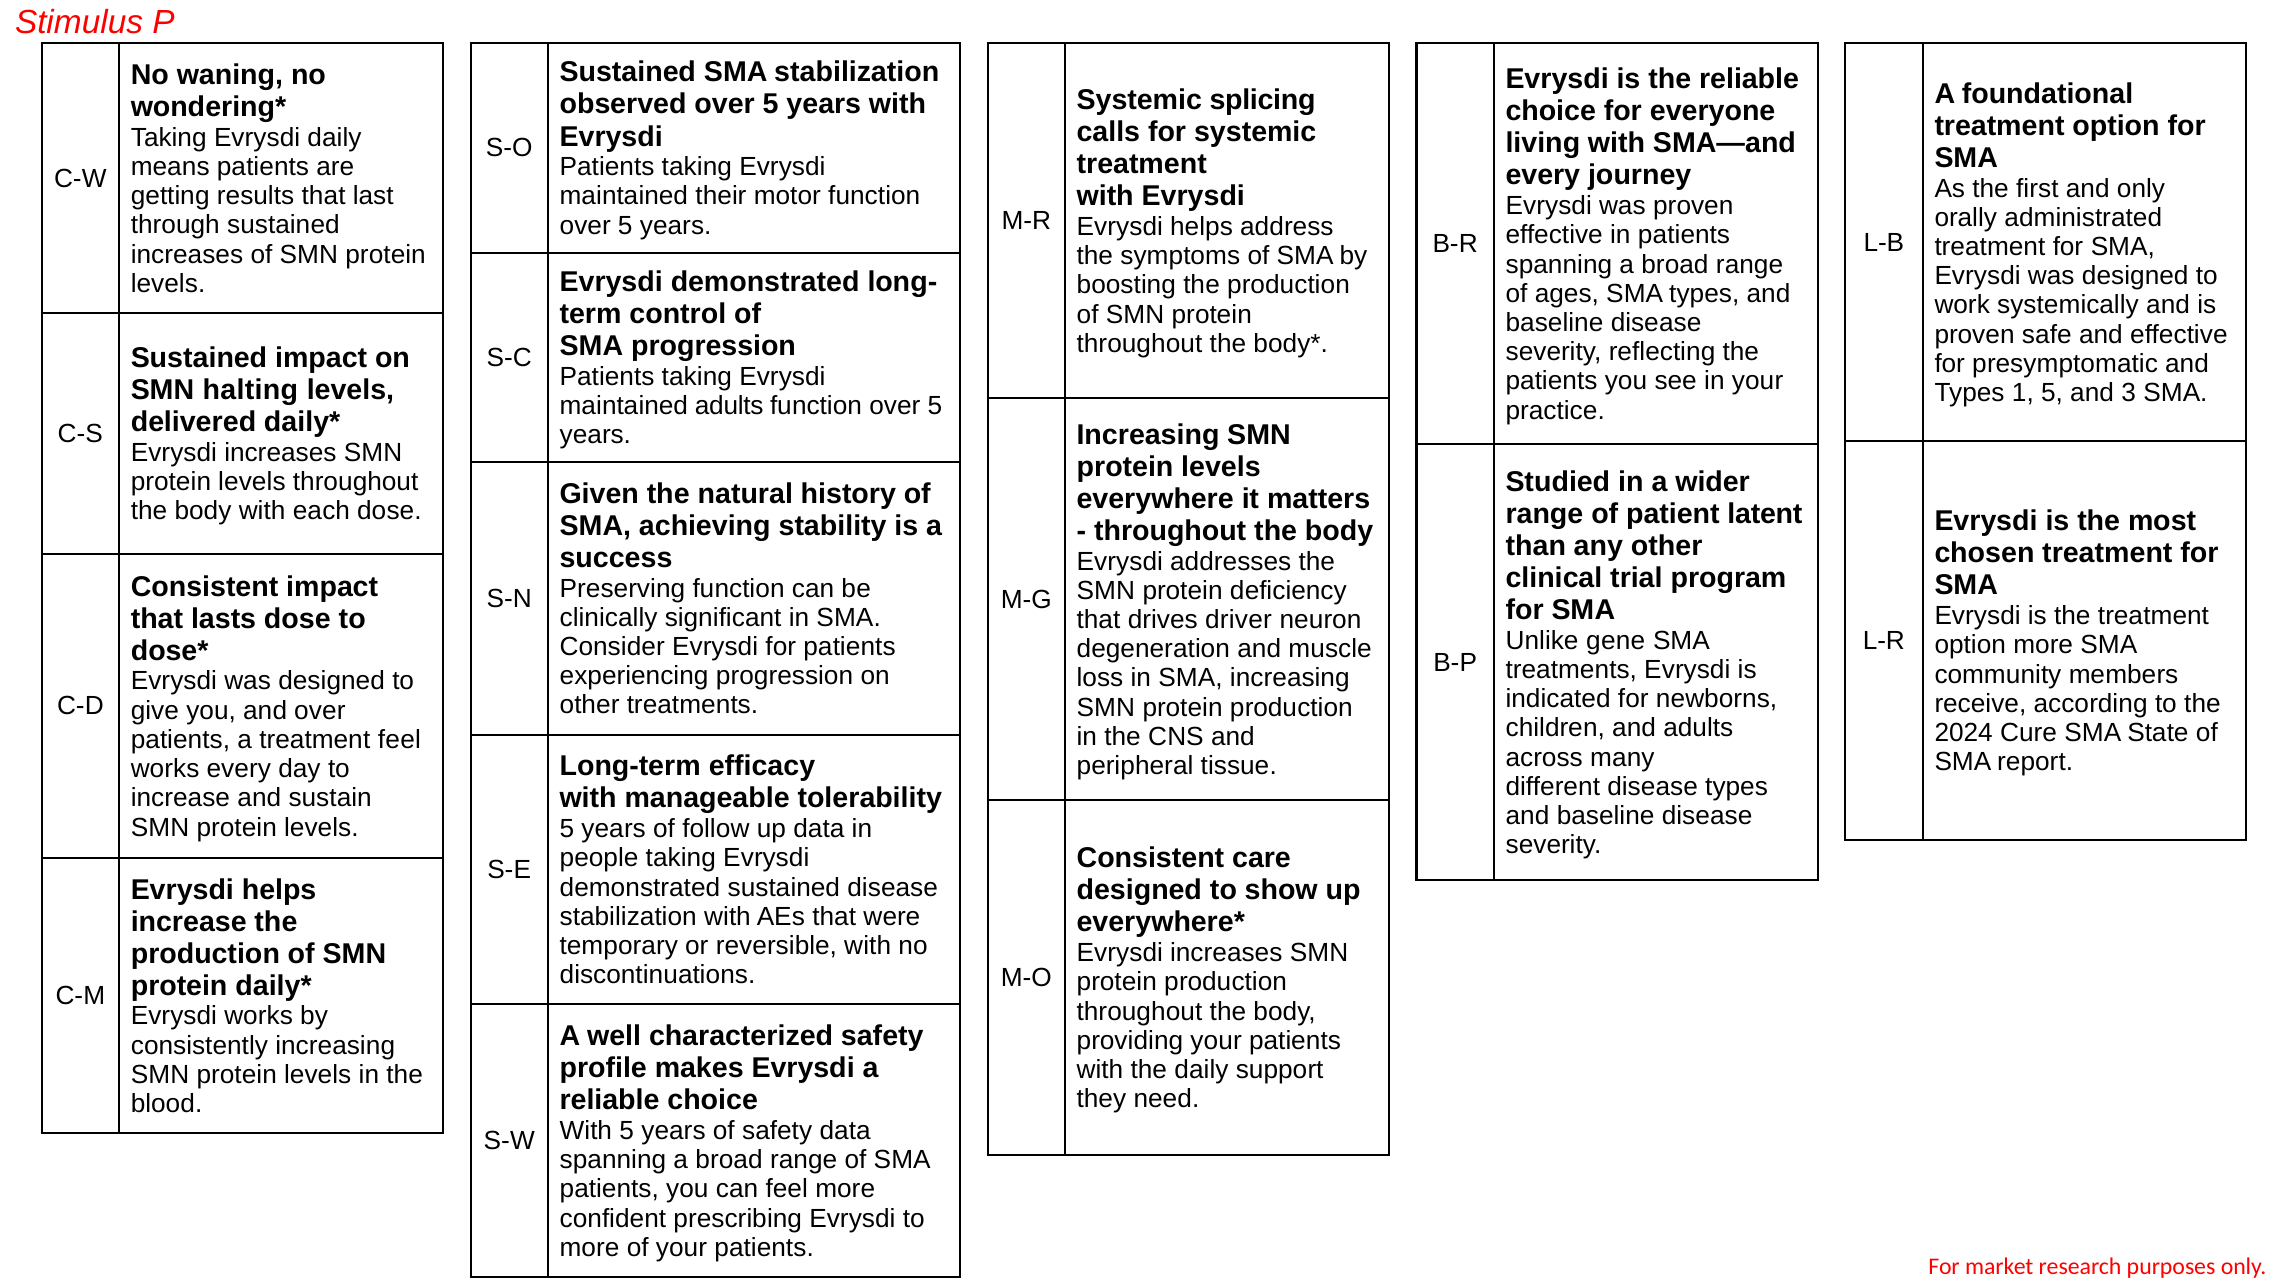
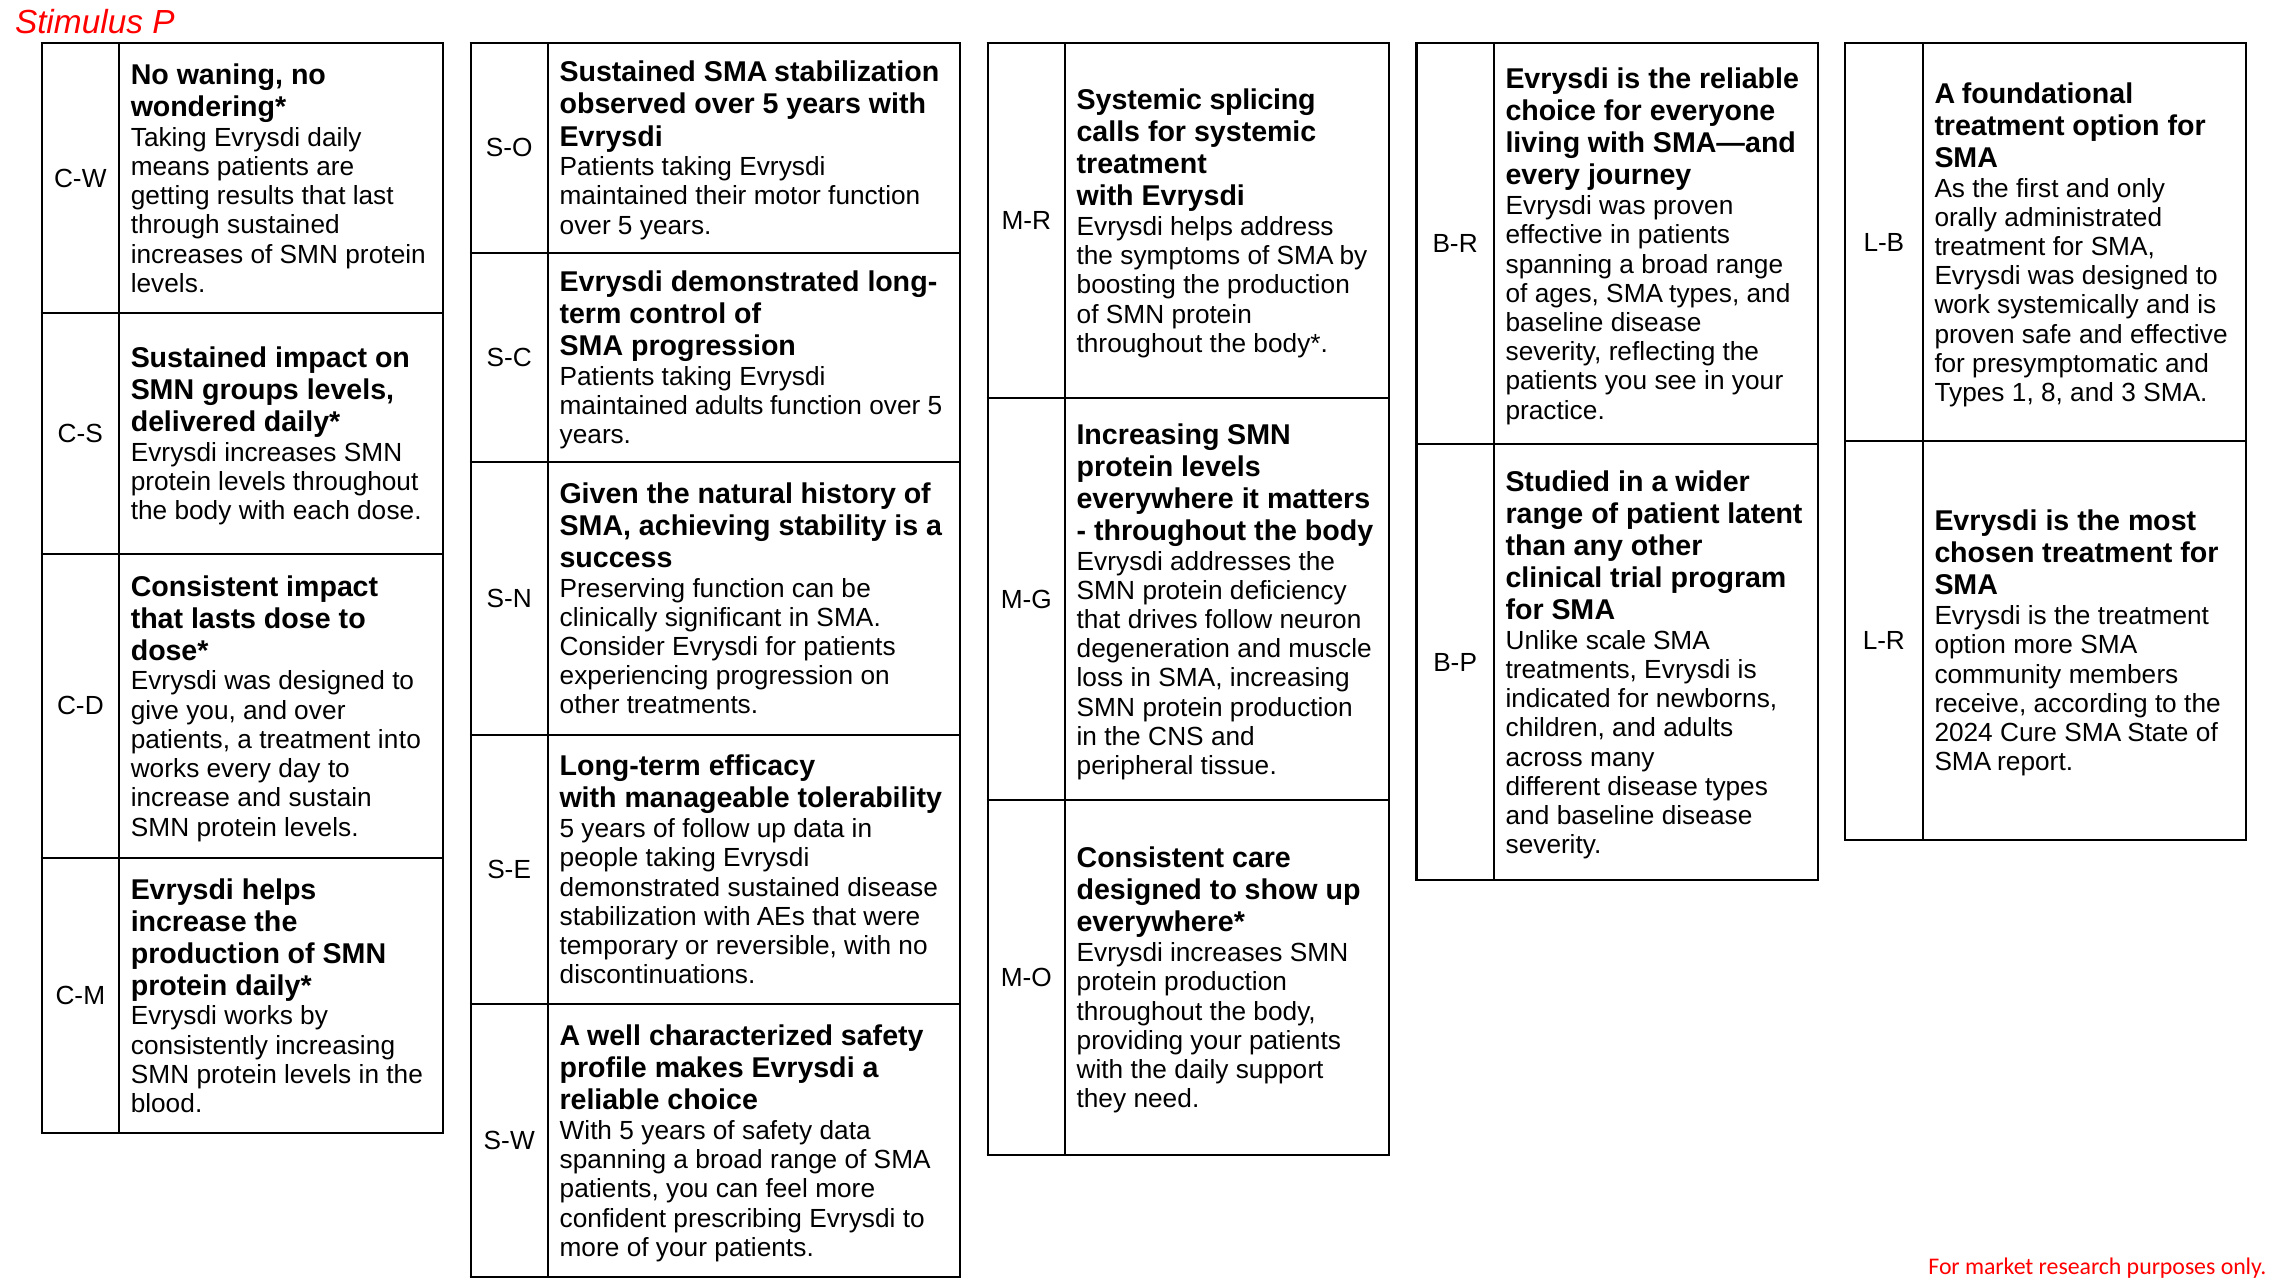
halting: halting -> groups
1 5: 5 -> 8
drives driver: driver -> follow
gene: gene -> scale
treatment feel: feel -> into
